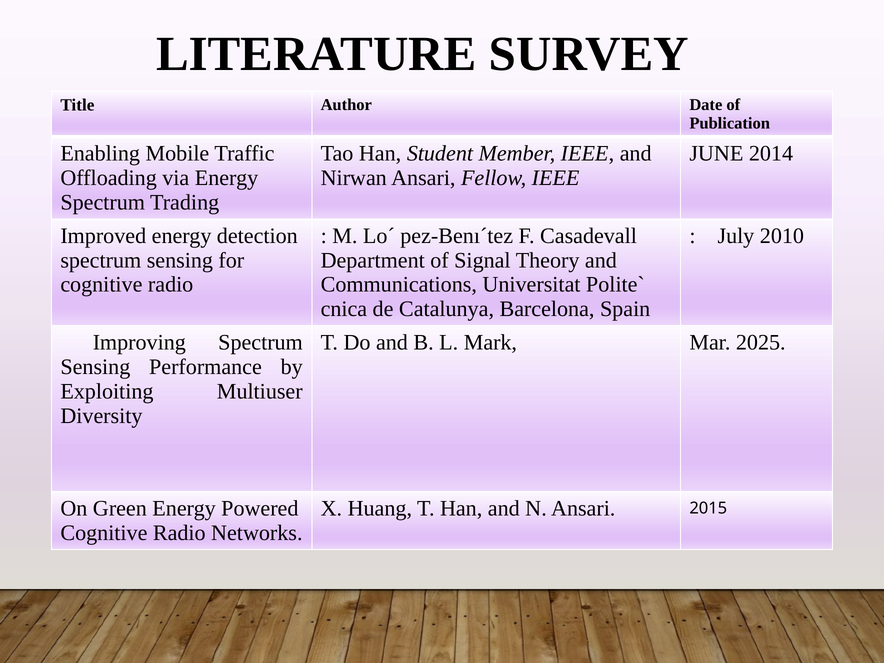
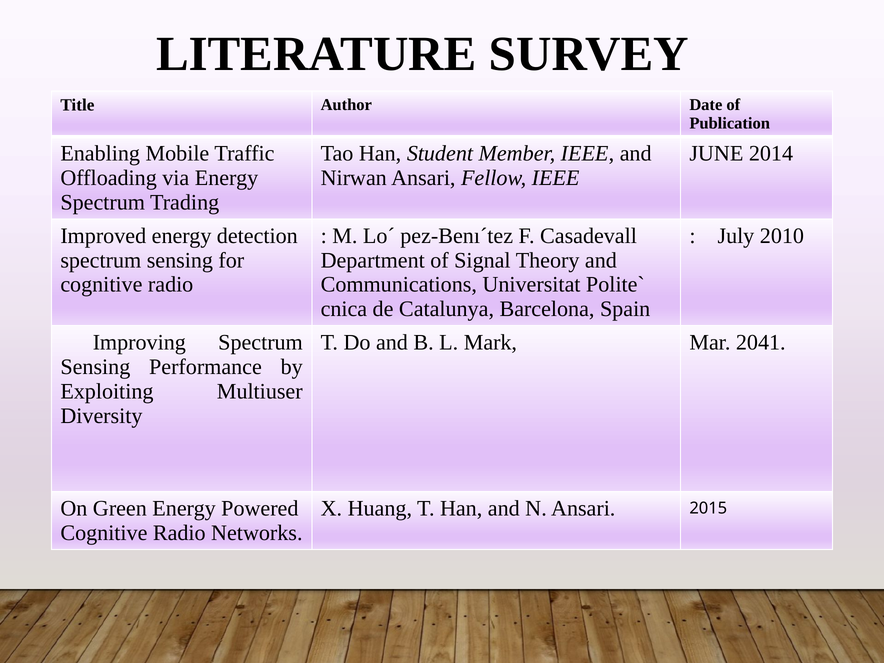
2025: 2025 -> 2041
